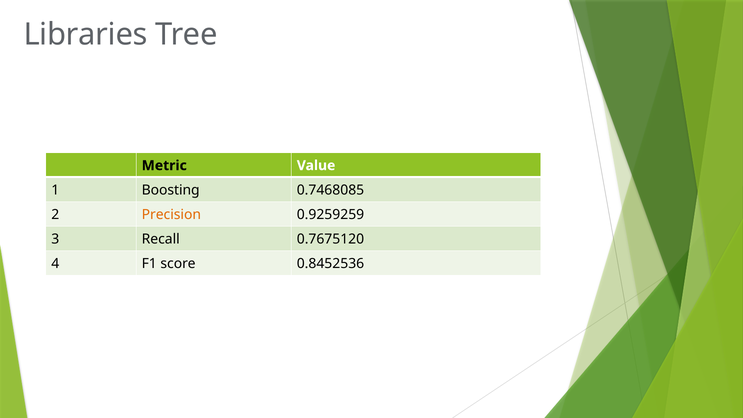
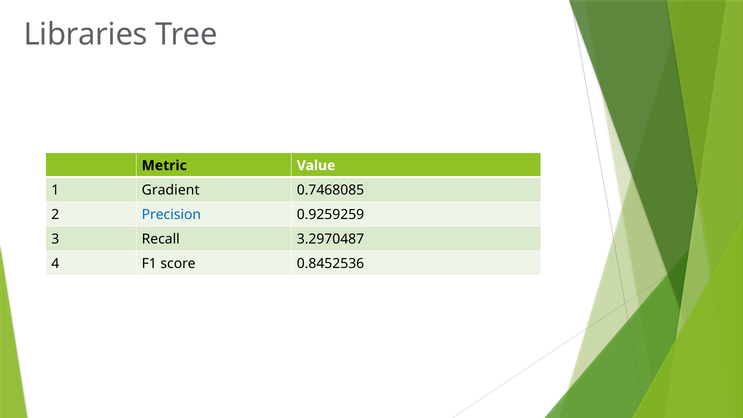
Boosting: Boosting -> Gradient
Precision colour: orange -> blue
0.7675120: 0.7675120 -> 3.2970487
